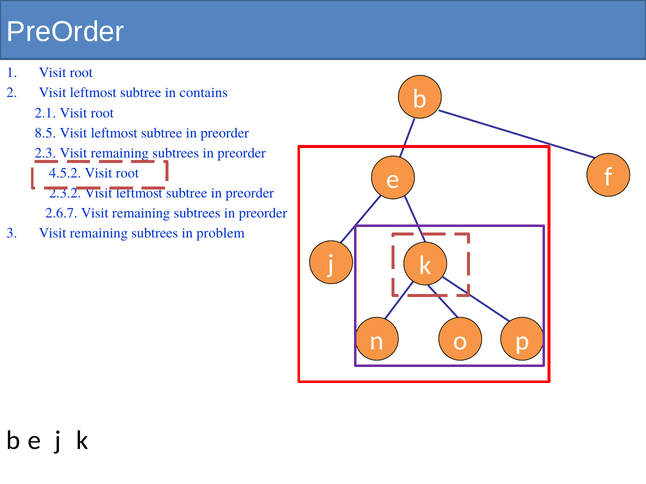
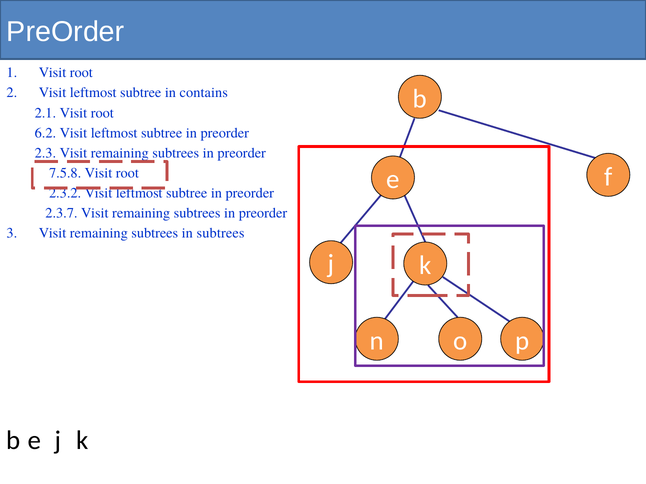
8.5: 8.5 -> 6.2
4.5.2: 4.5.2 -> 7.5.8
2.6.7: 2.6.7 -> 2.3.7
in problem: problem -> subtrees
